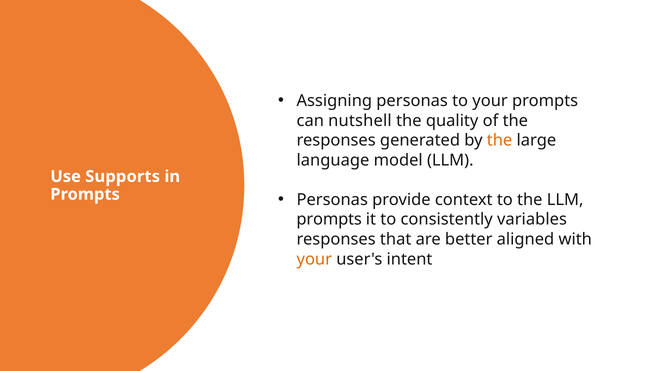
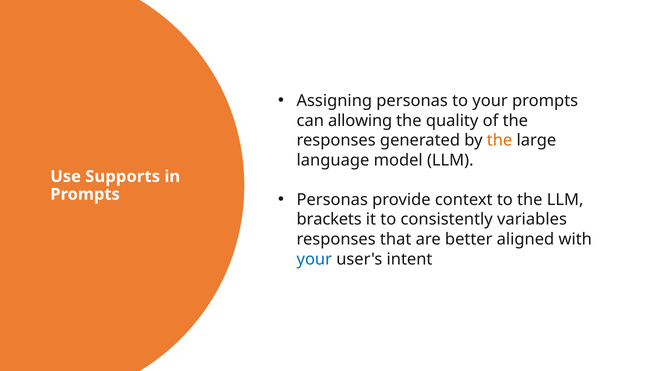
nutshell: nutshell -> allowing
prompts at (329, 220): prompts -> brackets
your at (314, 259) colour: orange -> blue
